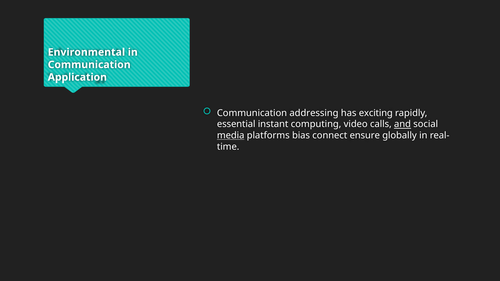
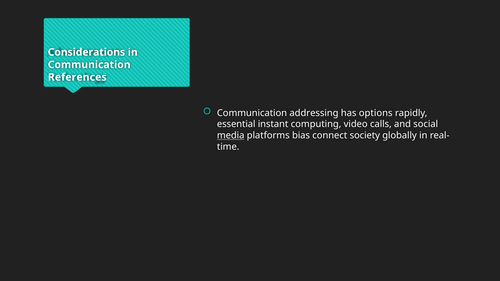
Environmental: Environmental -> Considerations
Application: Application -> References
exciting: exciting -> options
and underline: present -> none
ensure: ensure -> society
